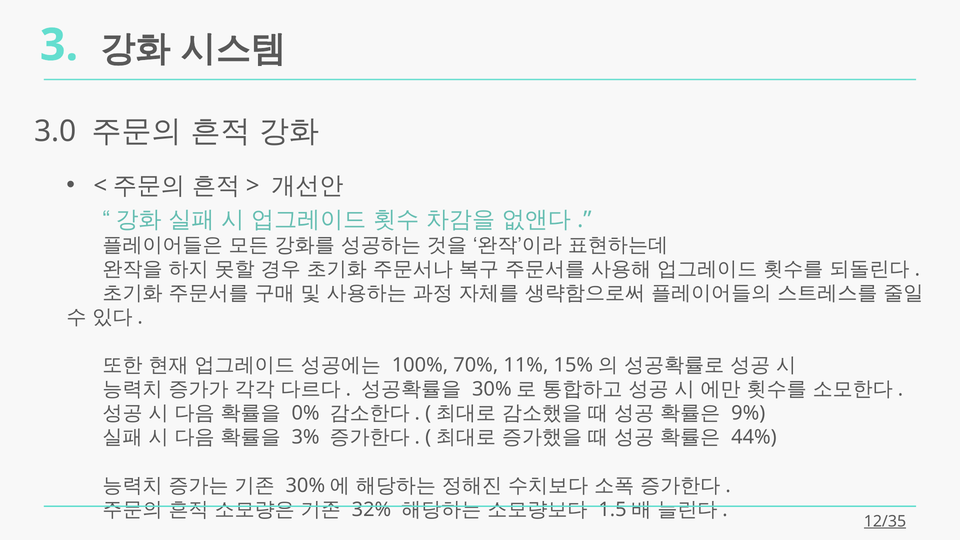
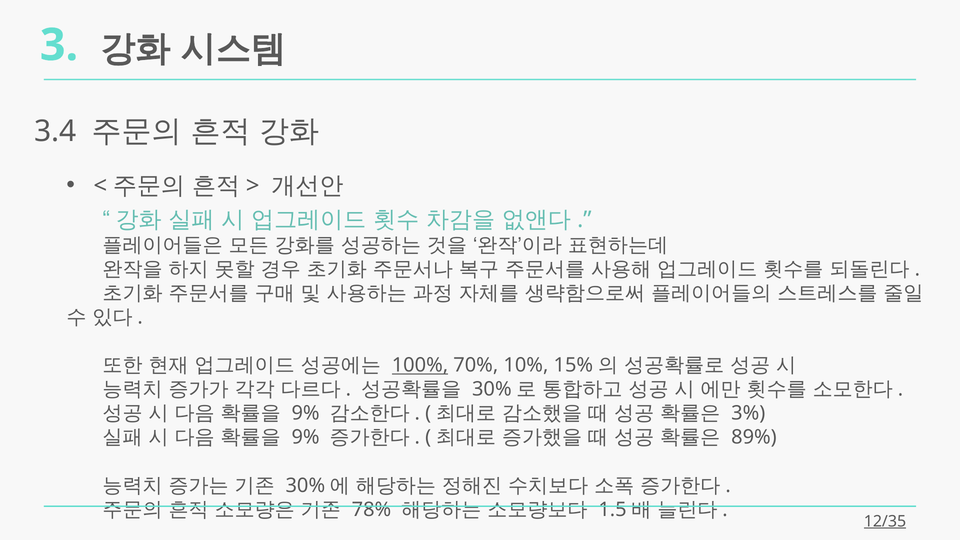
3.0: 3.0 -> 3.4
100% underline: none -> present
11%: 11% -> 10%
0% at (306, 413): 0% -> 9%
9%: 9% -> 3%
3% at (306, 437): 3% -> 9%
44%: 44% -> 89%
32%: 32% -> 78%
